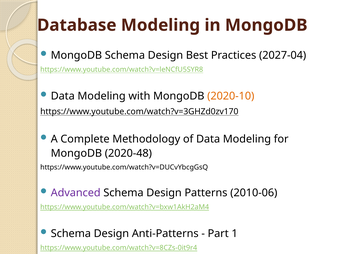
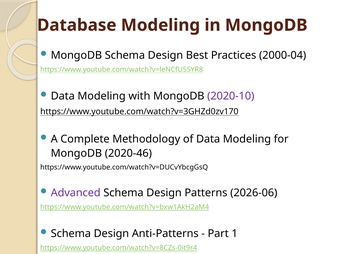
2027-04: 2027-04 -> 2000-04
2020-10 colour: orange -> purple
2020-48: 2020-48 -> 2020-46
2010-06: 2010-06 -> 2026-06
